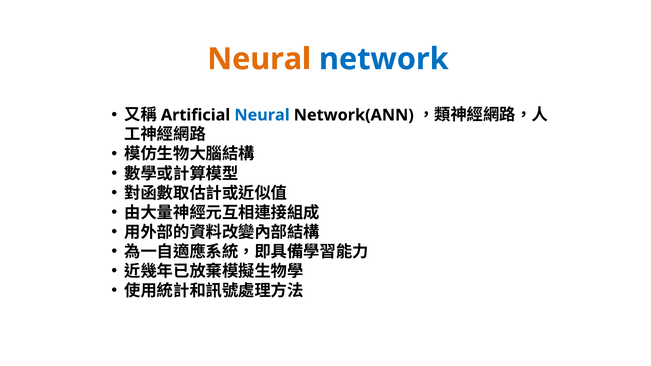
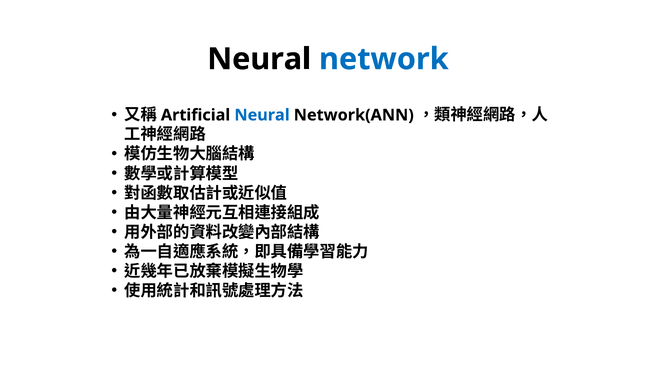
Neural at (259, 59) colour: orange -> black
